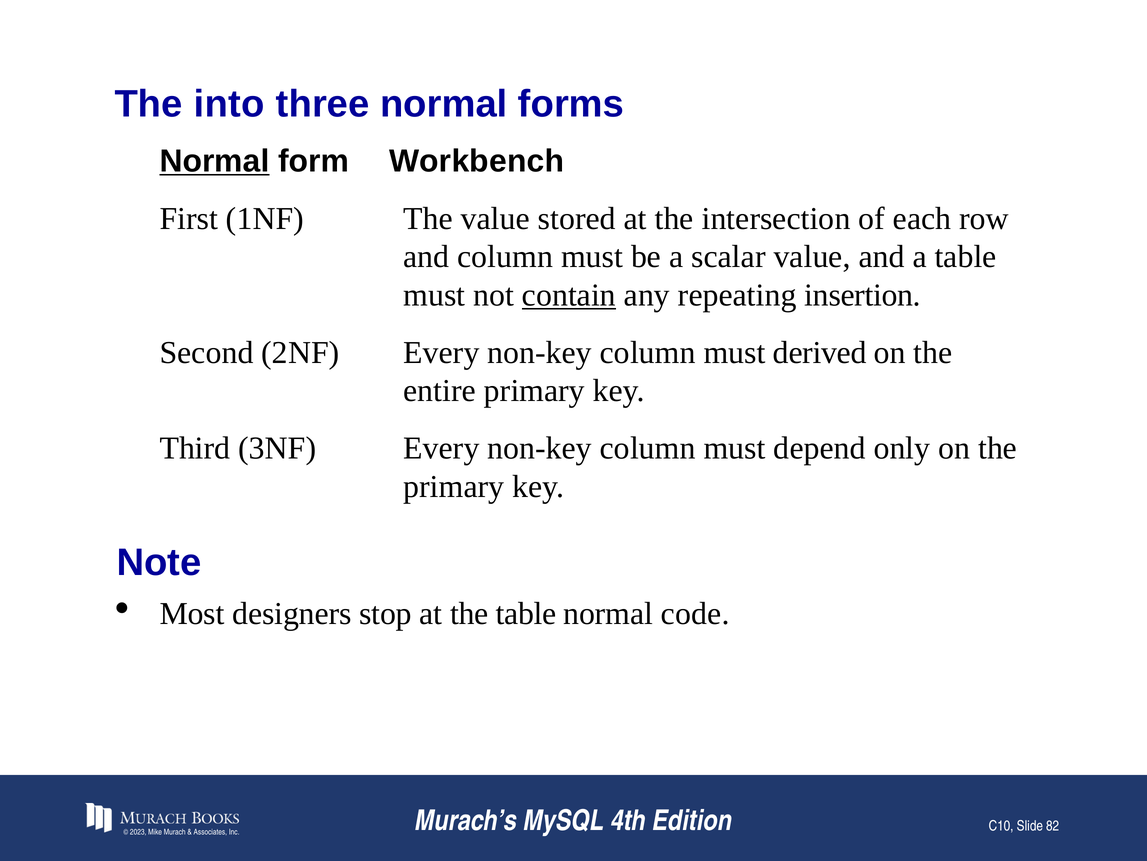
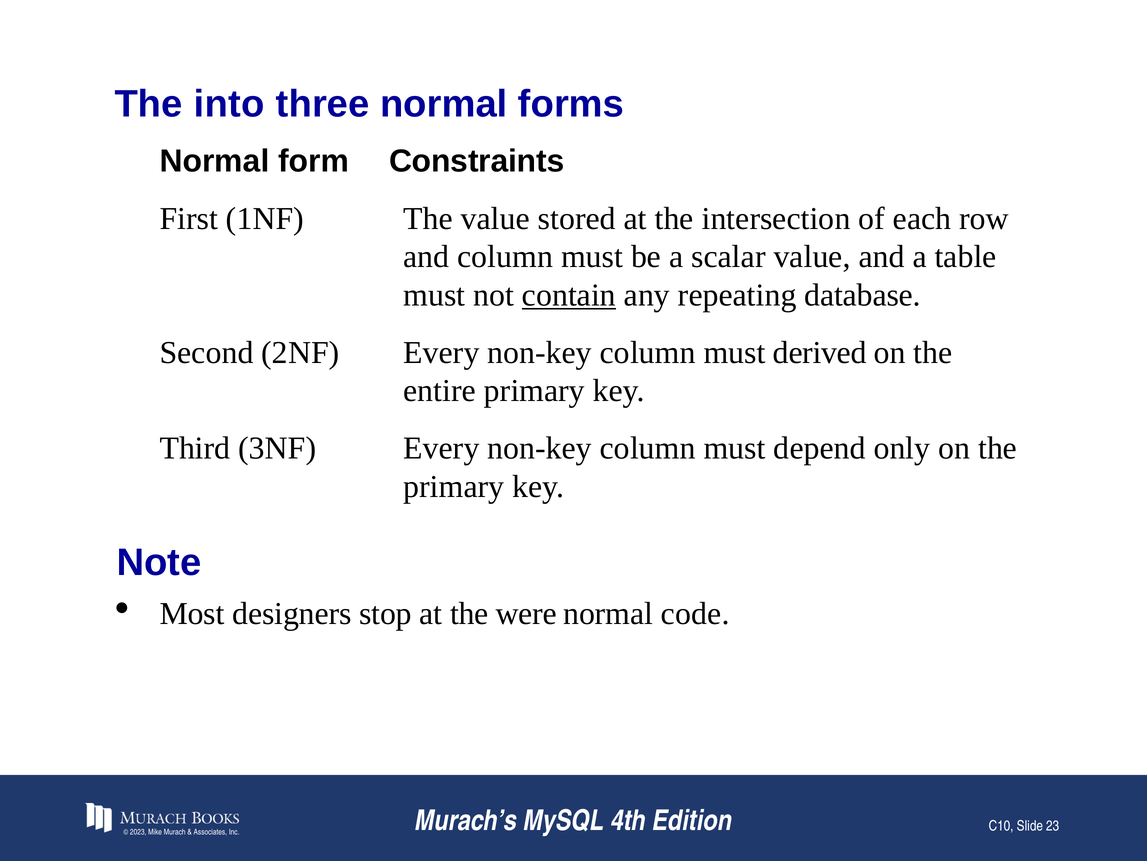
Normal at (214, 161) underline: present -> none
Workbench: Workbench -> Constraints
insertion: insertion -> database
the table: table -> were
82: 82 -> 23
